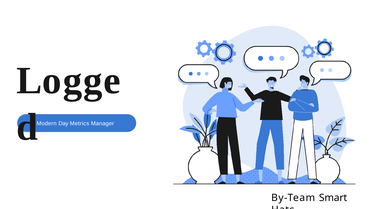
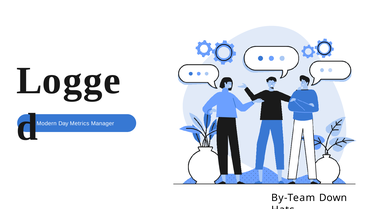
Smart: Smart -> Down
